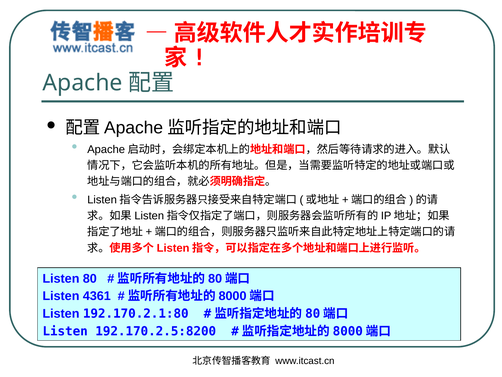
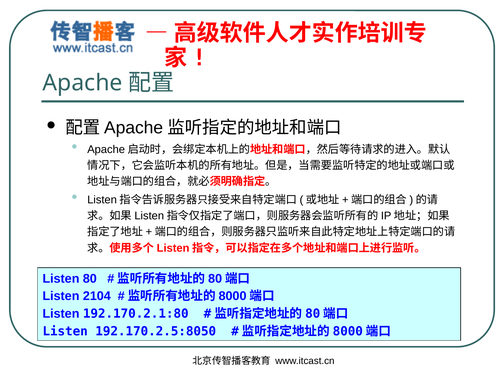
4361: 4361 -> 2104
192.170.2.5:8200: 192.170.2.5:8200 -> 192.170.2.5:8050
